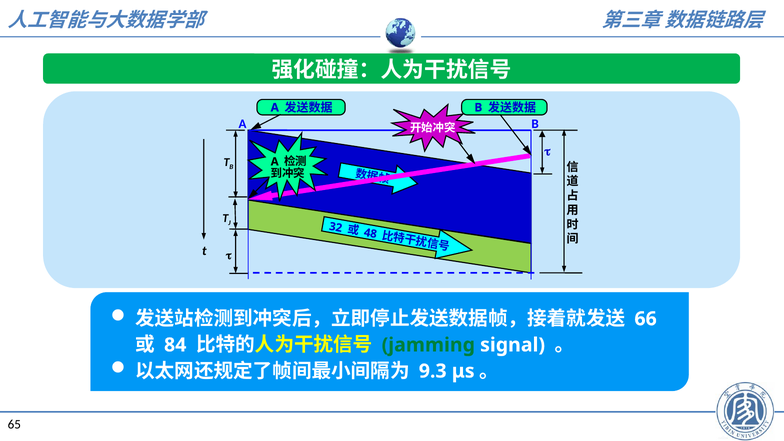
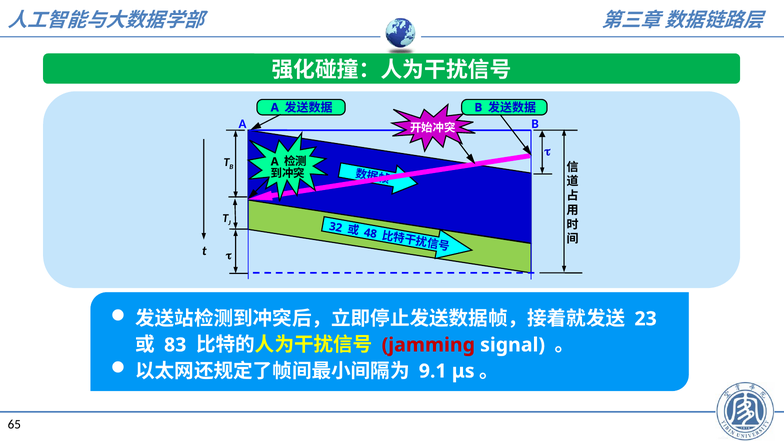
66: 66 -> 23
84: 84 -> 83
jamming colour: green -> red
9.3: 9.3 -> 9.1
